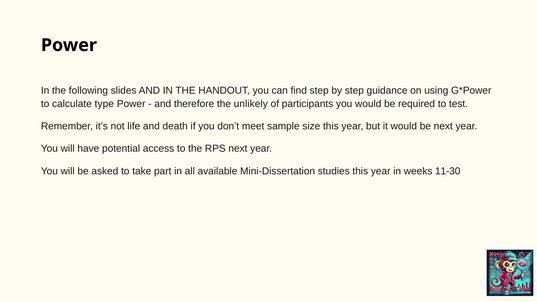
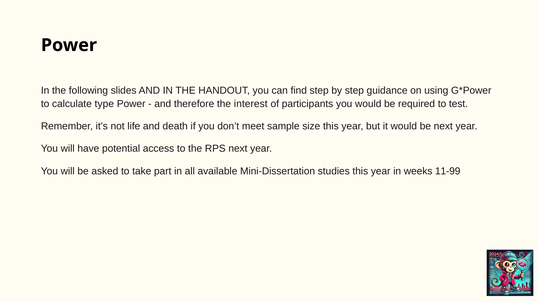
unlikely: unlikely -> interest
11-30: 11-30 -> 11-99
